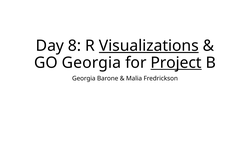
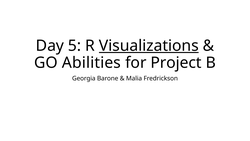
8: 8 -> 5
GO Georgia: Georgia -> Abilities
Project underline: present -> none
